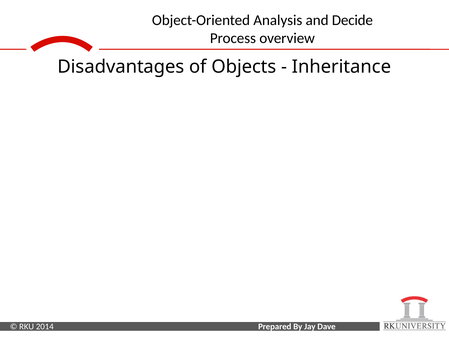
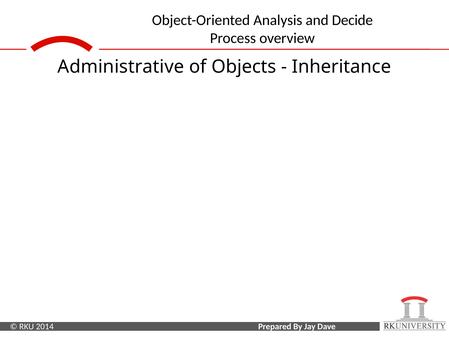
Disadvantages: Disadvantages -> Administrative
